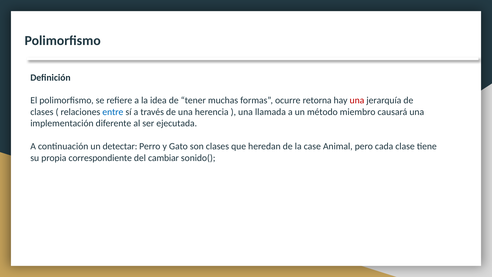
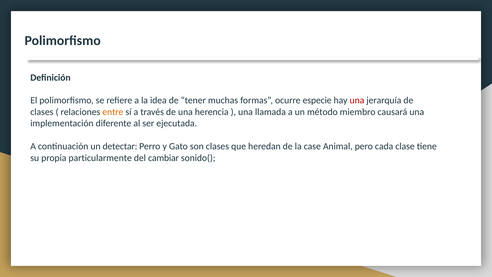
retorna: retorna -> especie
entre colour: blue -> orange
correspondiente: correspondiente -> particularmente
